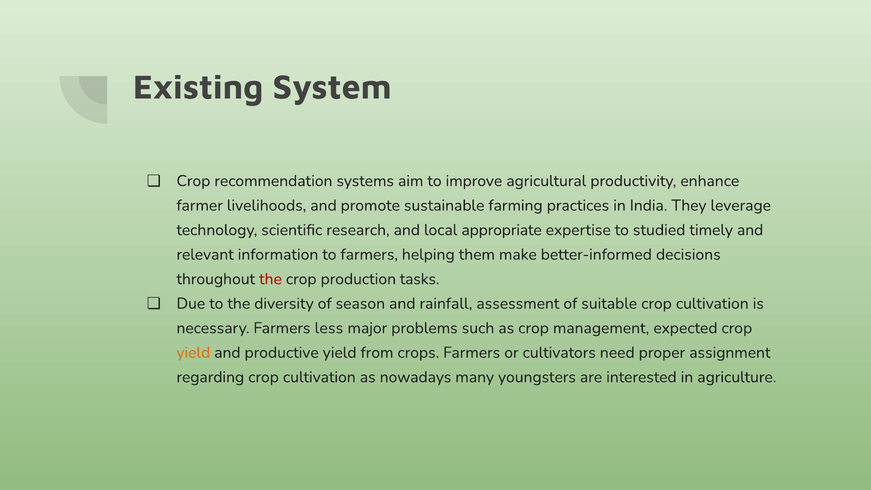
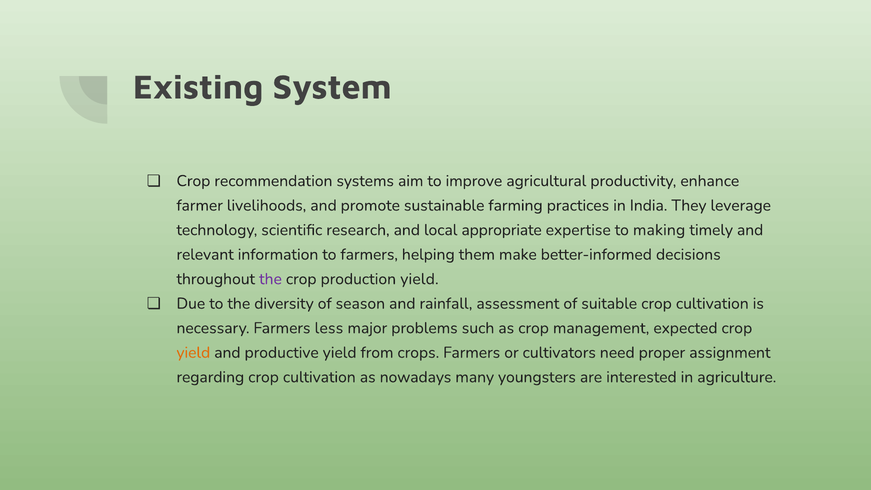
studied: studied -> making
the at (270, 279) colour: red -> purple
production tasks: tasks -> yield
